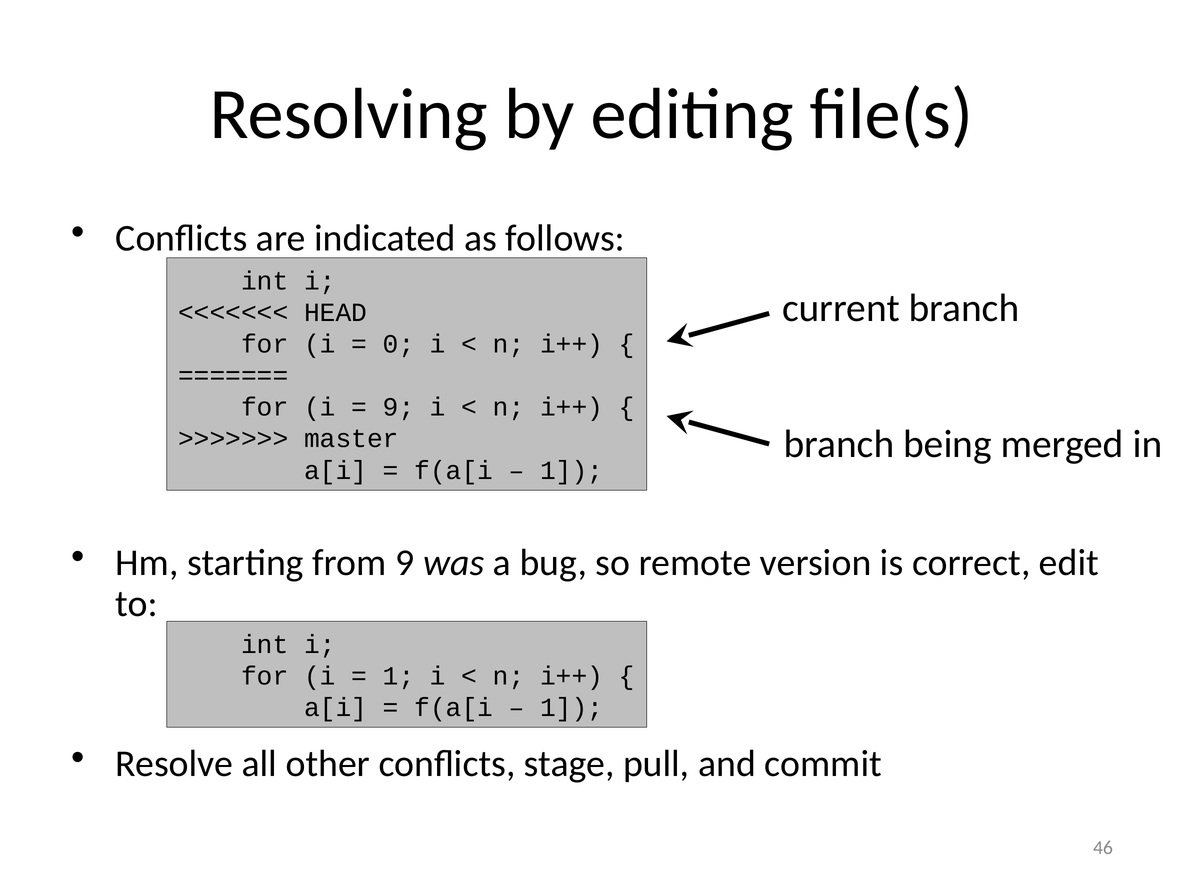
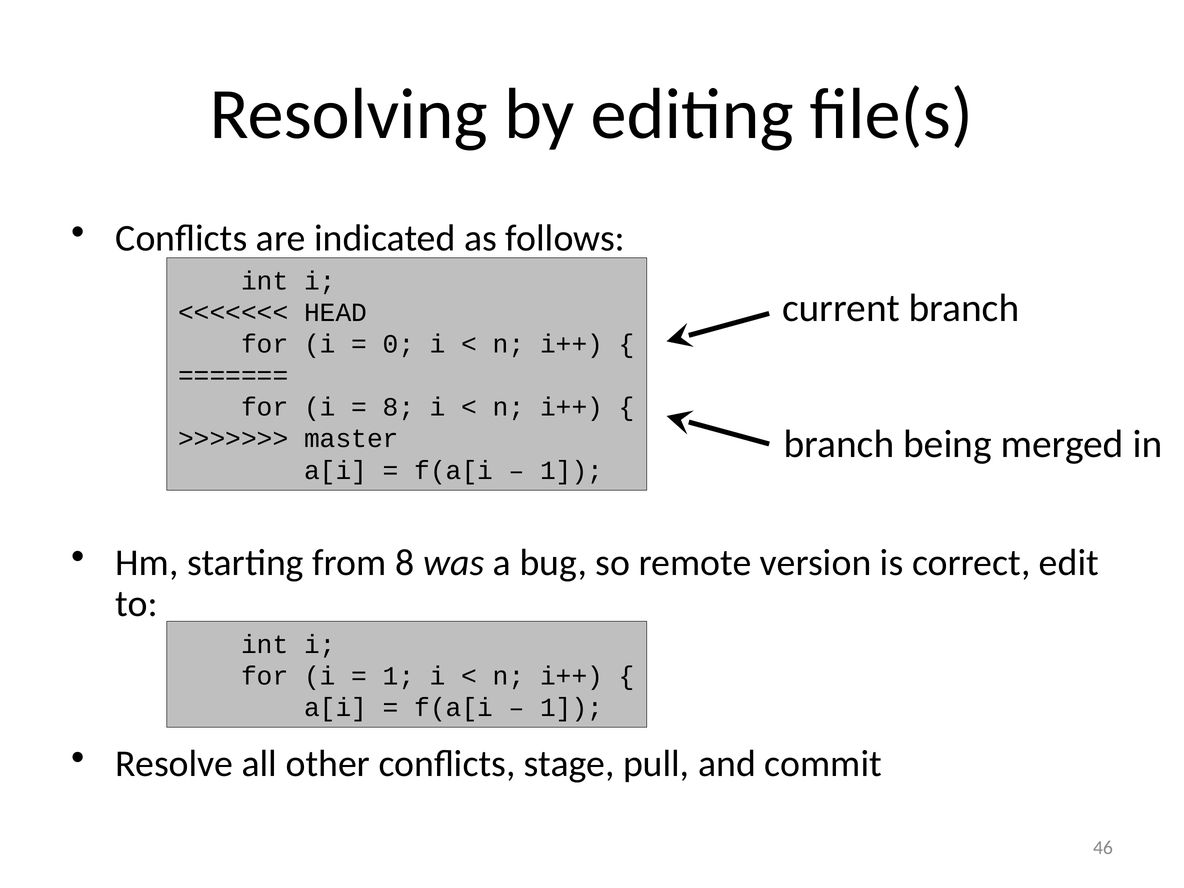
9 at (399, 407): 9 -> 8
from 9: 9 -> 8
